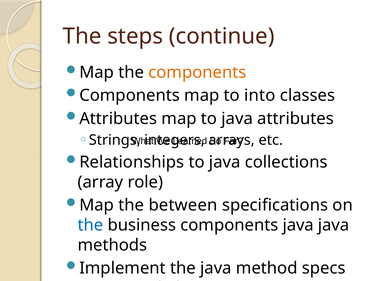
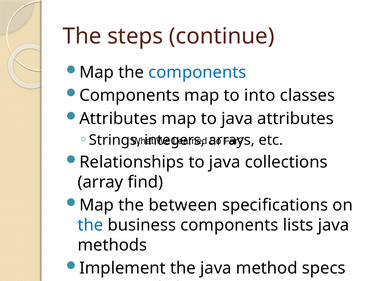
components at (197, 72) colour: orange -> blue
role: role -> find
components java: java -> lists
